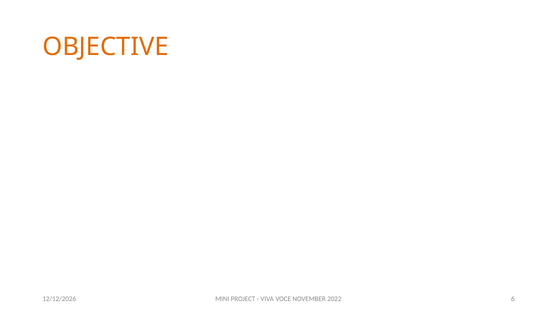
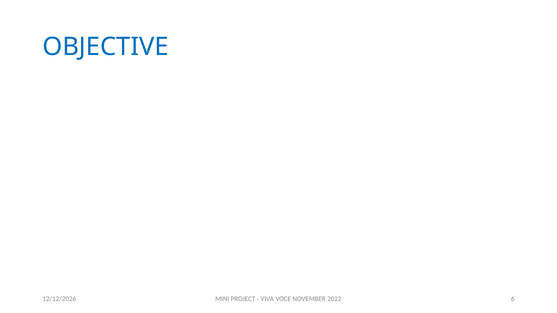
OBJECTIVE colour: orange -> blue
